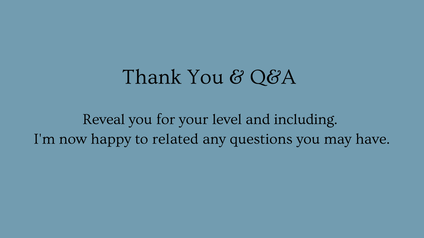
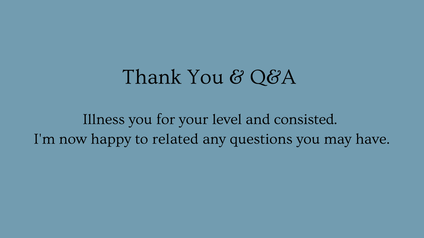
Reveal: Reveal -> Illness
including: including -> consisted
